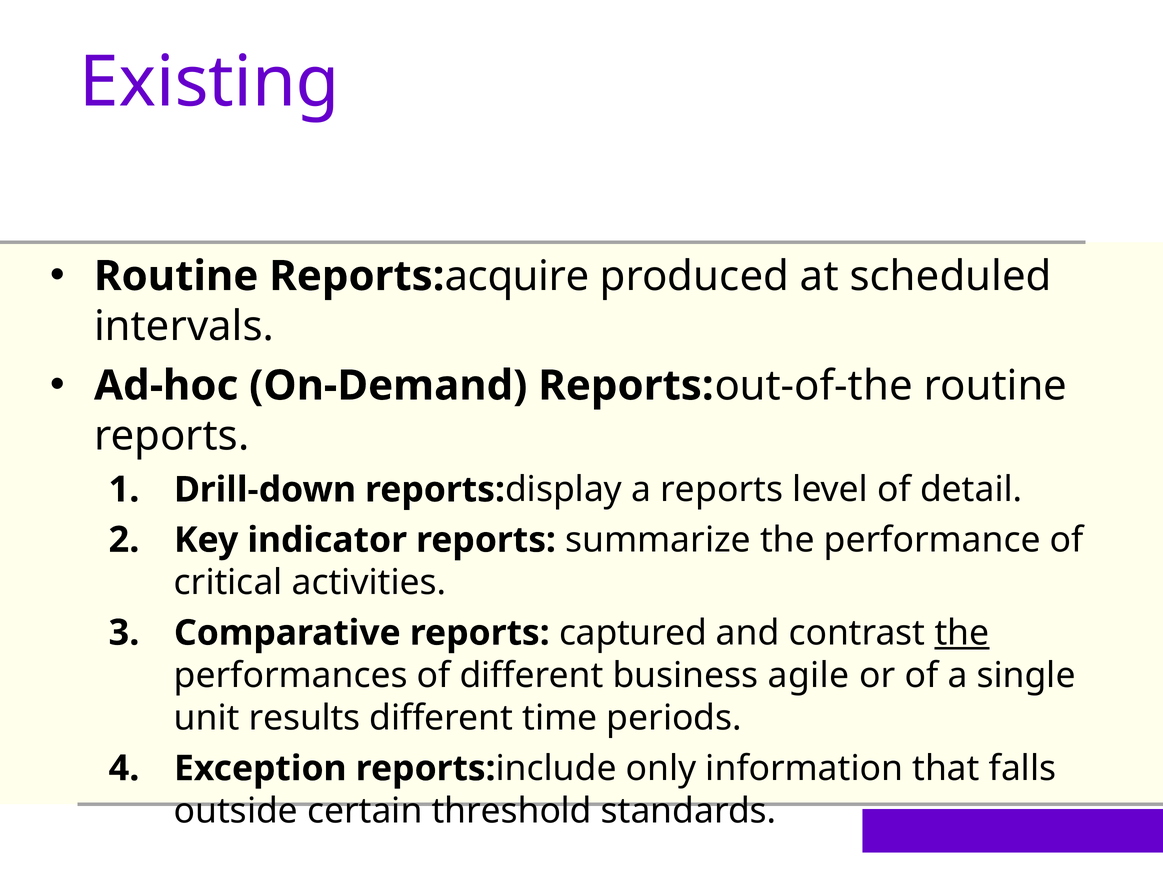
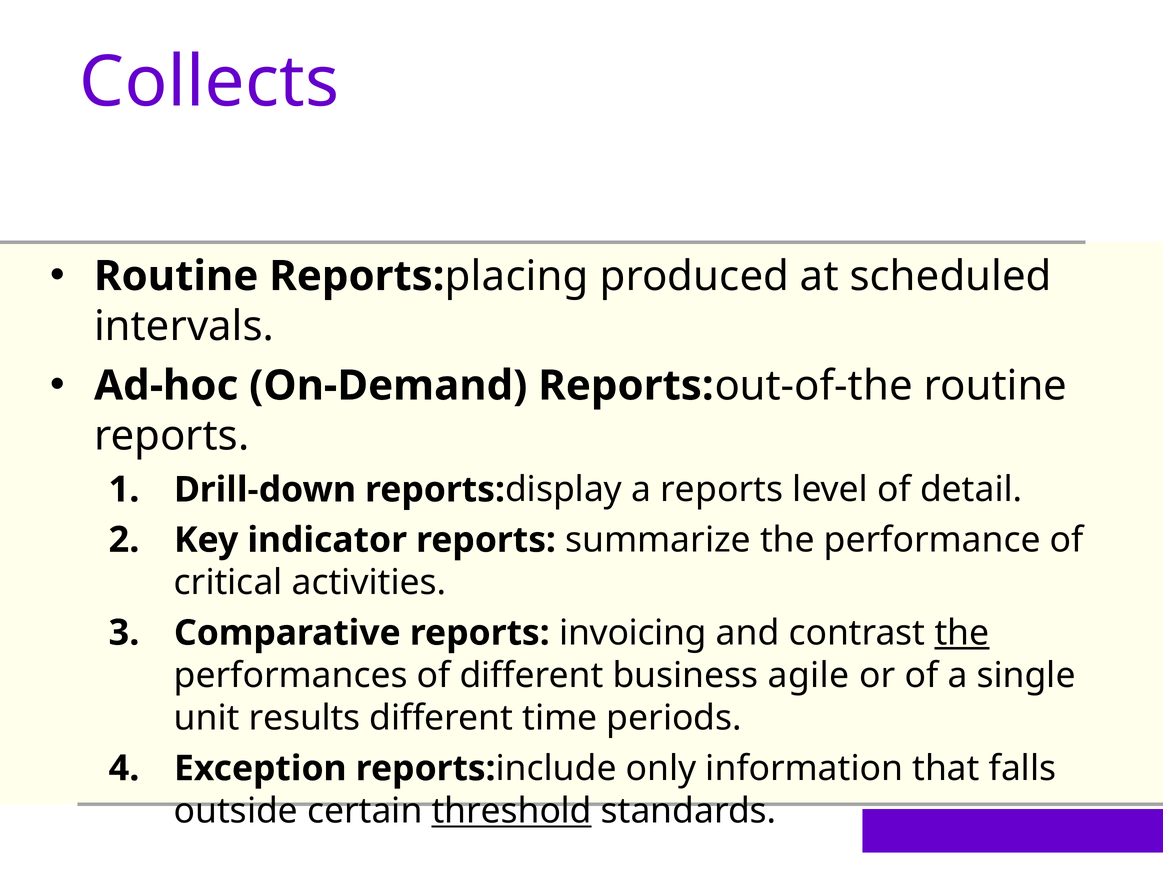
Existing: Existing -> Collects
acquire: acquire -> placing
captured: captured -> invoicing
threshold underline: none -> present
